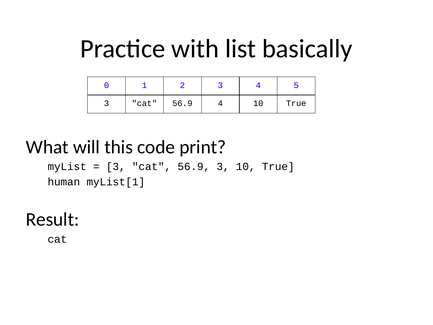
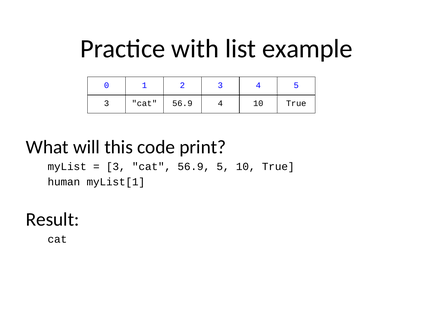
basically: basically -> example
56.9 3: 3 -> 5
